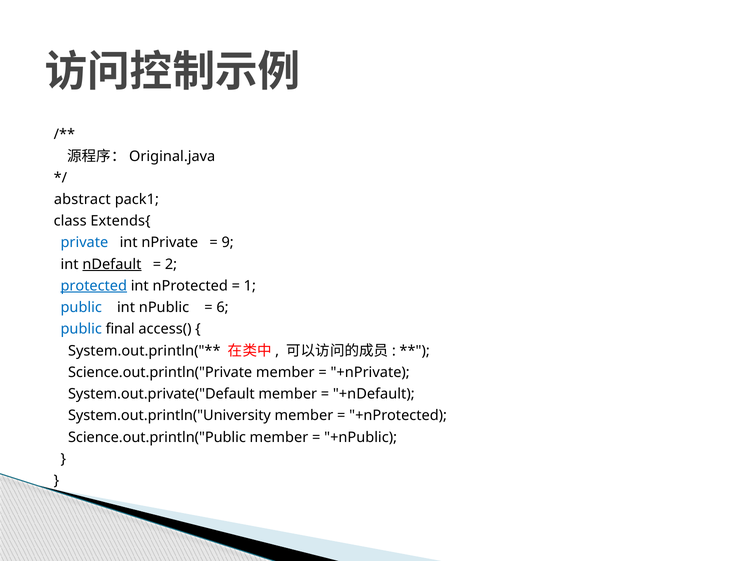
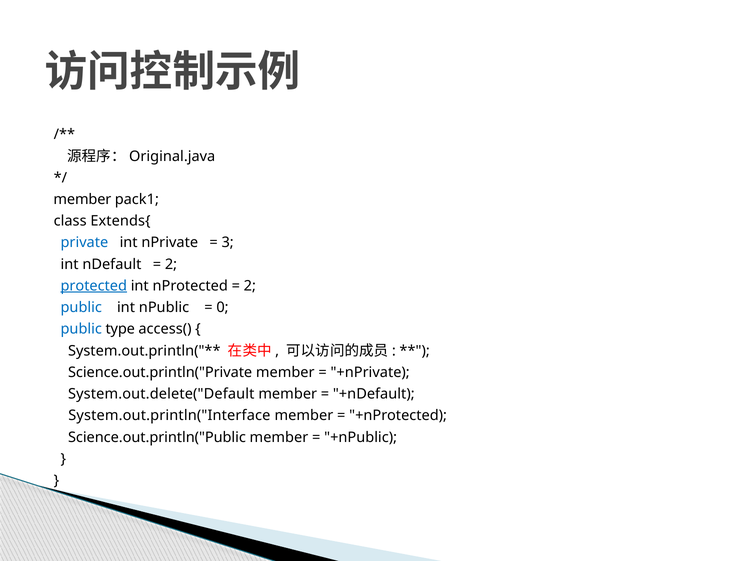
abstract at (82, 199): abstract -> member
9: 9 -> 3
nDefault underline: present -> none
1 at (250, 286): 1 -> 2
6: 6 -> 0
final: final -> type
System.out.private("Default: System.out.private("Default -> System.out.delete("Default
System.out.println("University: System.out.println("University -> System.out.println("Interface
